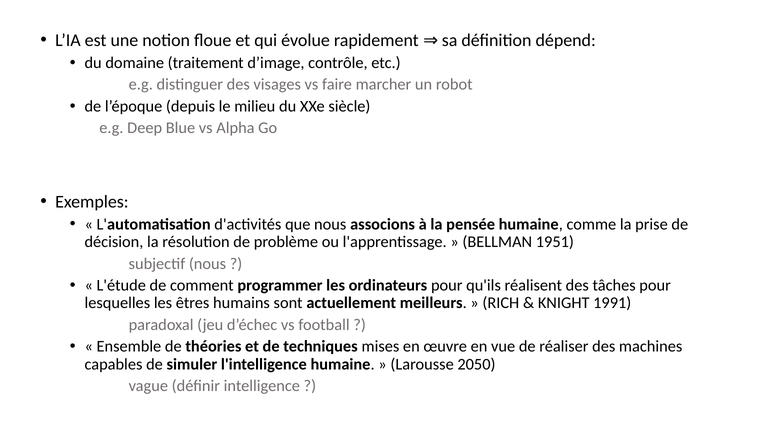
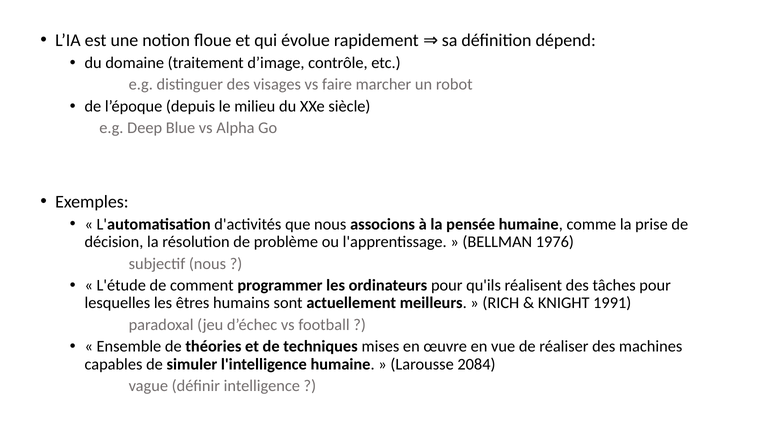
1951: 1951 -> 1976
2050: 2050 -> 2084
